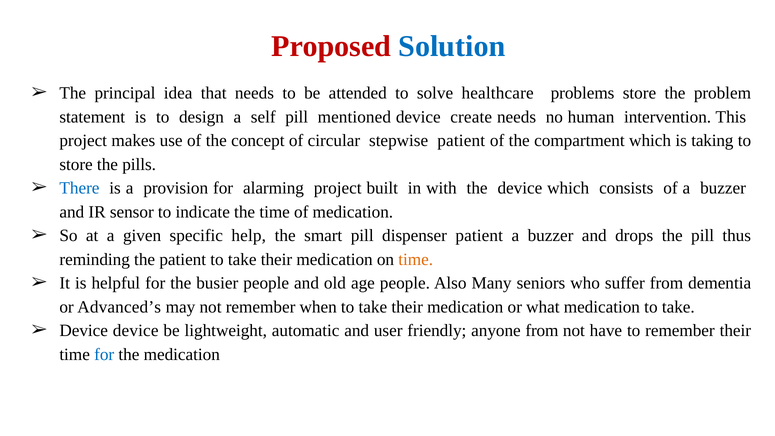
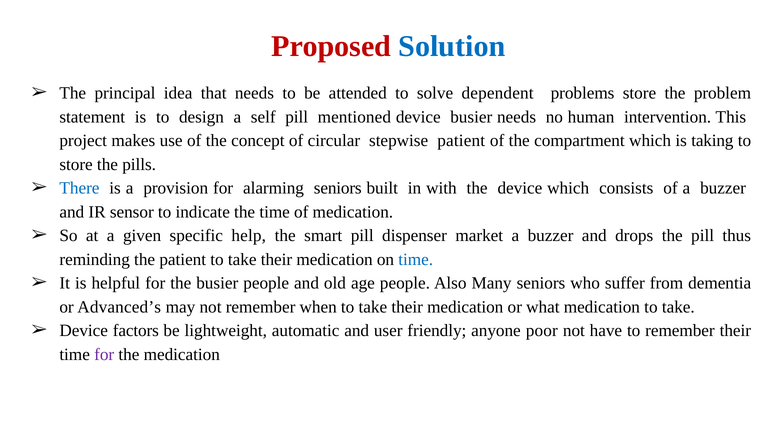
healthcare: healthcare -> dependent
device create: create -> busier
alarming project: project -> seniors
dispenser patient: patient -> market
time at (416, 259) colour: orange -> blue
Device device: device -> factors
anyone from: from -> poor
for at (104, 354) colour: blue -> purple
